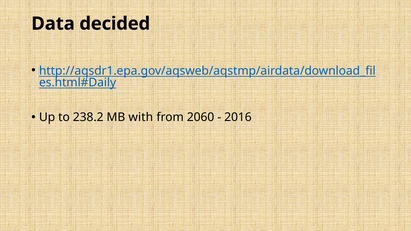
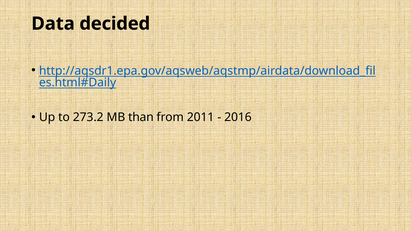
238.2: 238.2 -> 273.2
with: with -> than
2060: 2060 -> 2011
